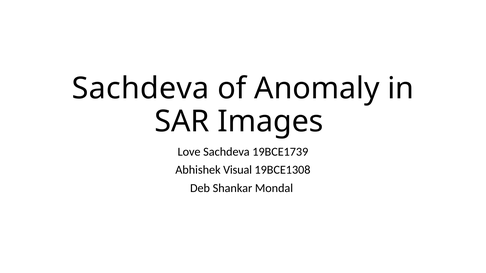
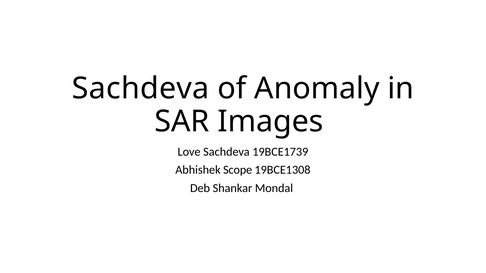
Visual: Visual -> Scope
